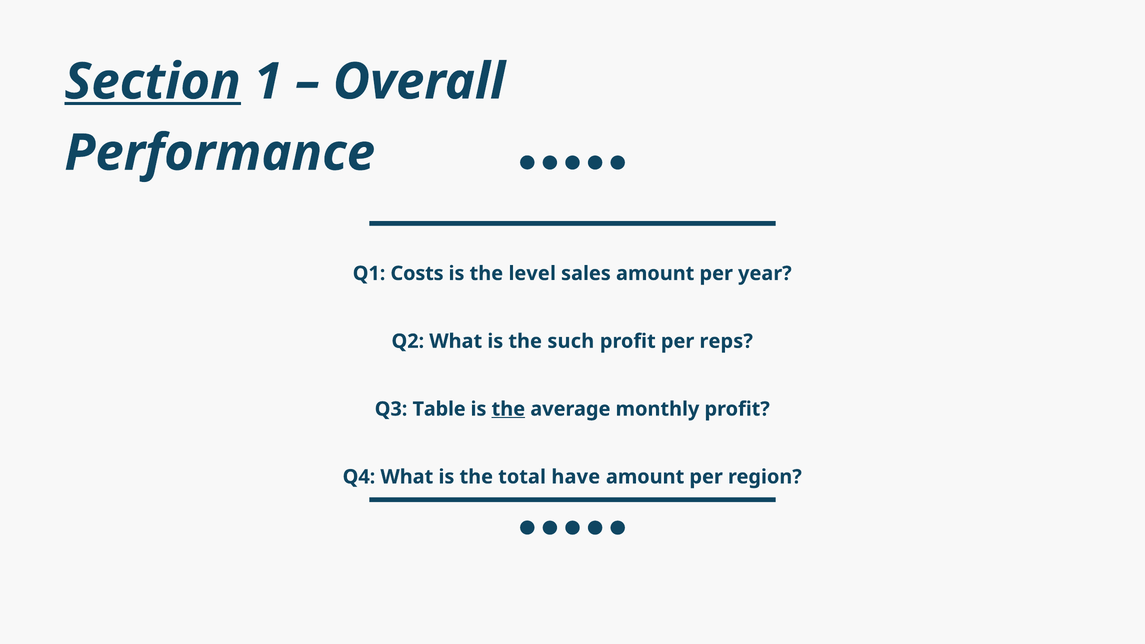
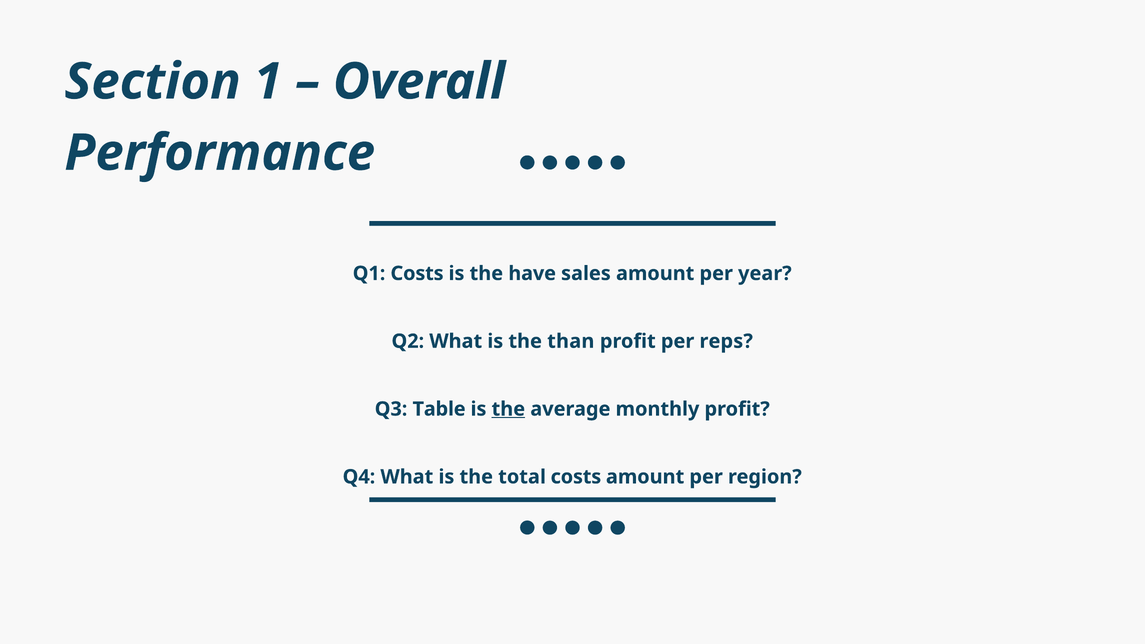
Section underline: present -> none
level: level -> have
such: such -> than
total have: have -> costs
